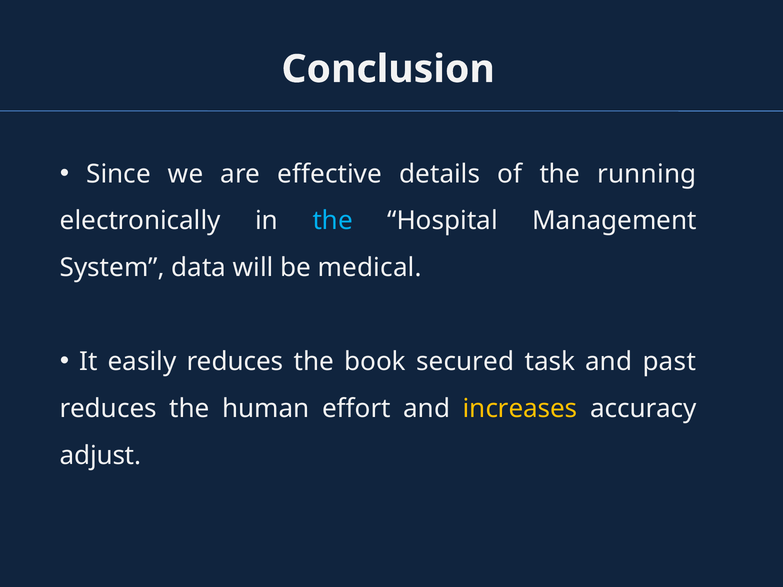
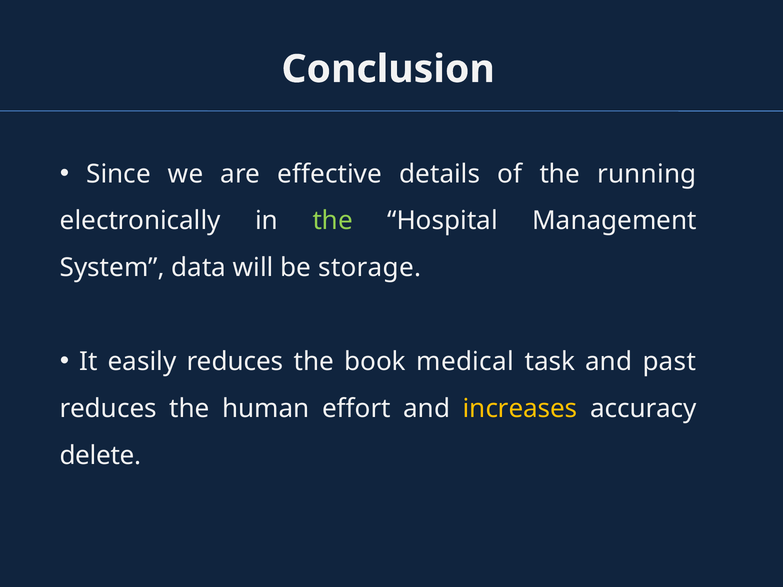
the at (333, 221) colour: light blue -> light green
medical: medical -> storage
secured: secured -> medical
adjust: adjust -> delete
